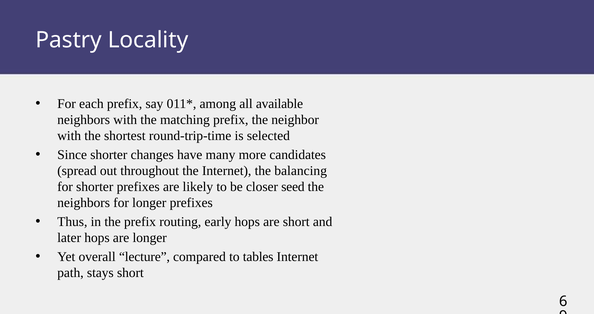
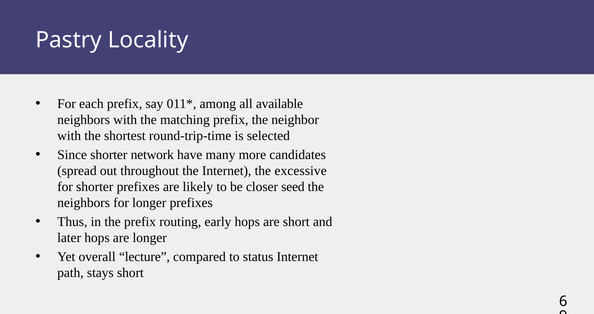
changes: changes -> network
balancing: balancing -> excessive
tables: tables -> status
